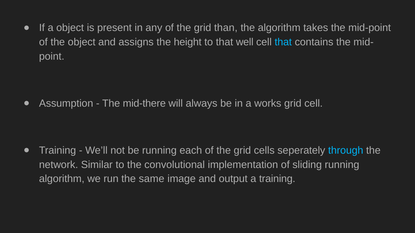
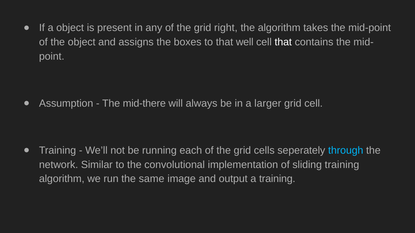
than: than -> right
height: height -> boxes
that at (283, 42) colour: light blue -> white
works: works -> larger
sliding running: running -> training
